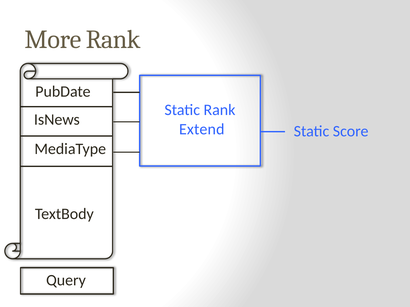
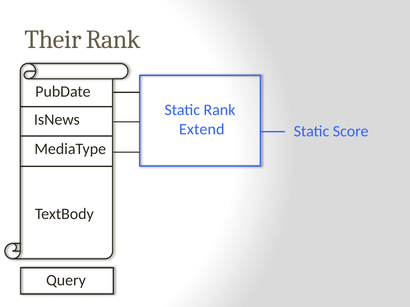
More: More -> Their
